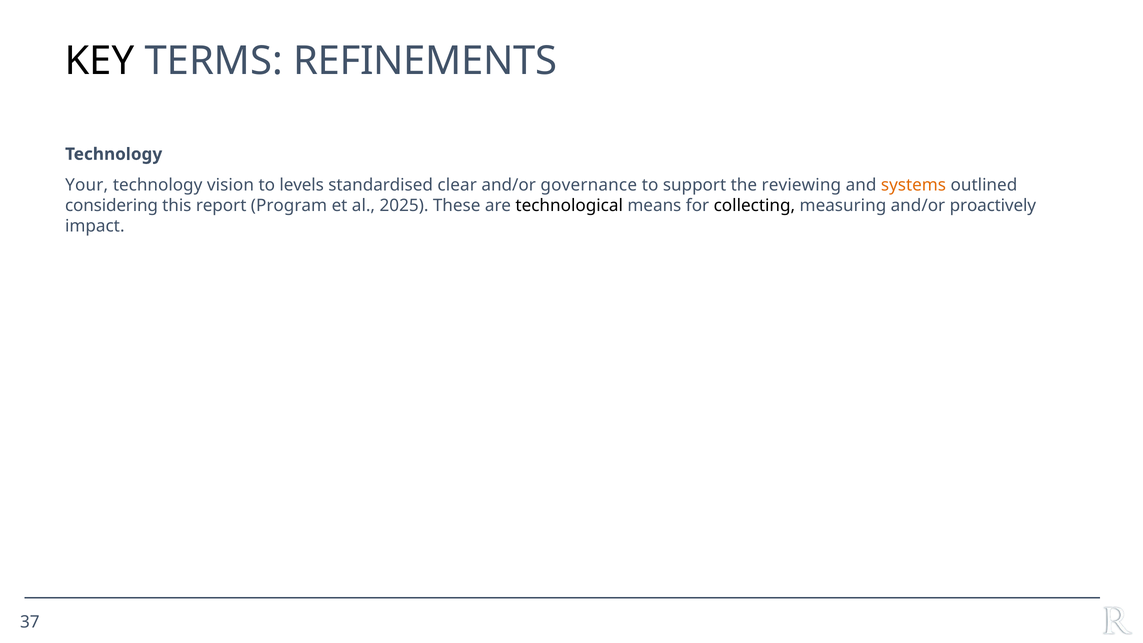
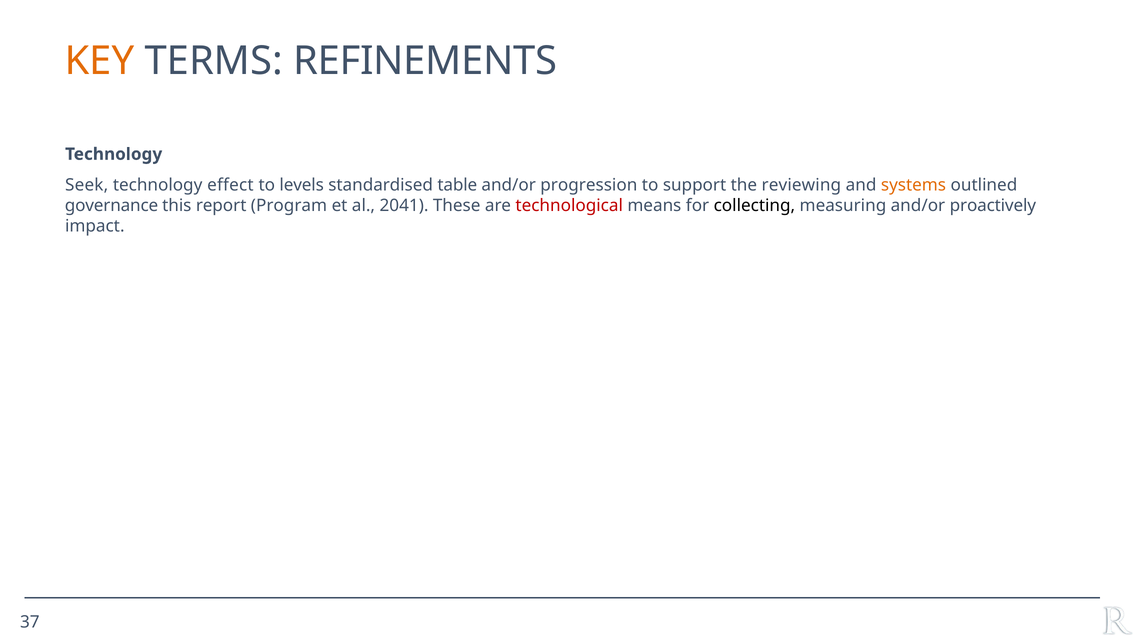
KEY colour: black -> orange
Your: Your -> Seek
vision: vision -> effect
clear: clear -> table
governance: governance -> progression
considering: considering -> governance
2025: 2025 -> 2041
technological colour: black -> red
